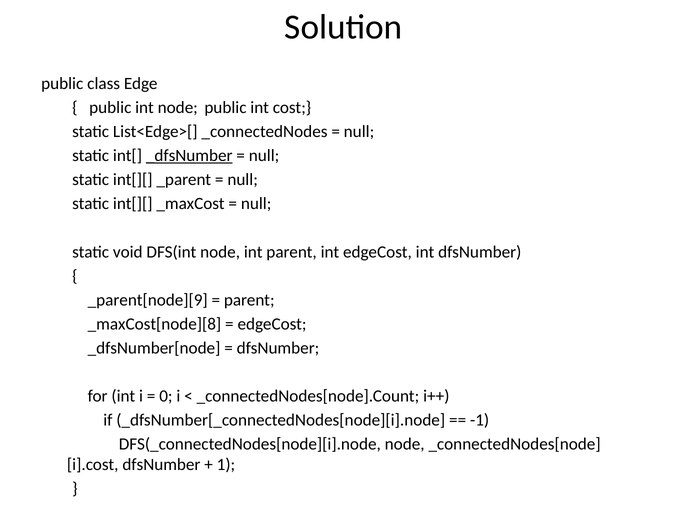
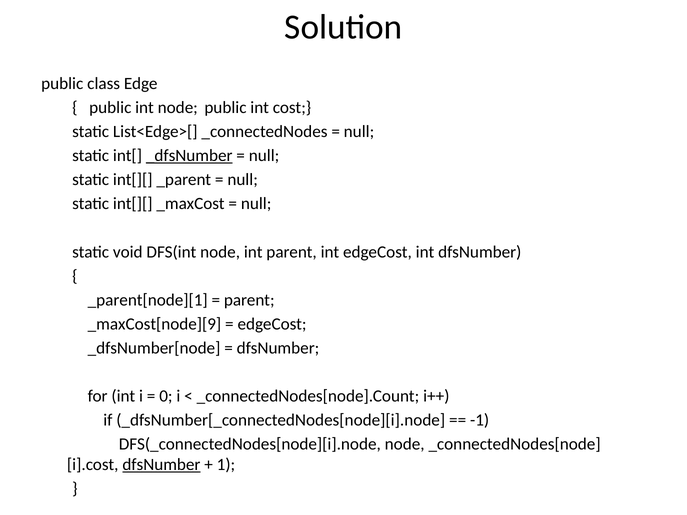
_parent[node][9: _parent[node][9 -> _parent[node][1
_maxCost[node][8: _maxCost[node][8 -> _maxCost[node][9
dfsNumber at (161, 465) underline: none -> present
